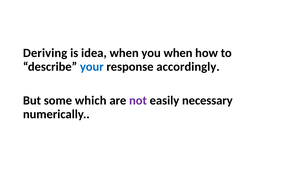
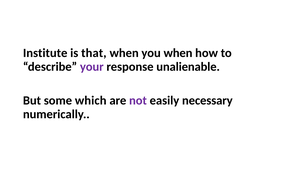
Deriving: Deriving -> Institute
idea: idea -> that
your colour: blue -> purple
accordingly: accordingly -> unalienable
